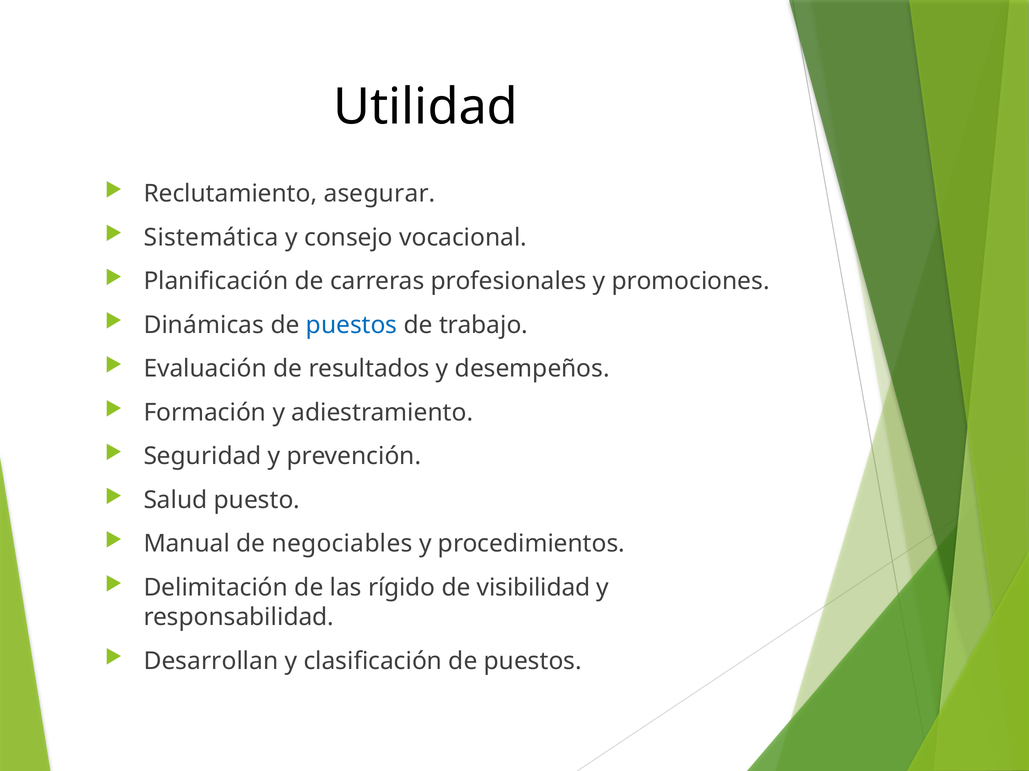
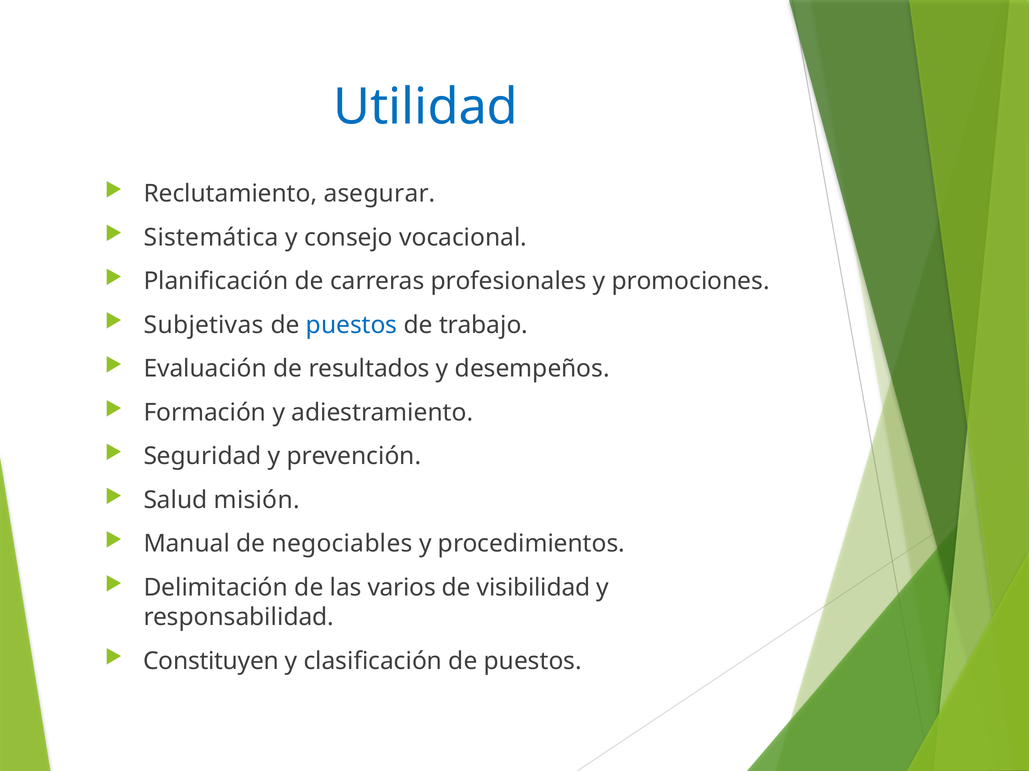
Utilidad colour: black -> blue
Dinámicas: Dinámicas -> Subjetivas
puesto: puesto -> misión
rígido: rígido -> varios
Desarrollan: Desarrollan -> Constituyen
